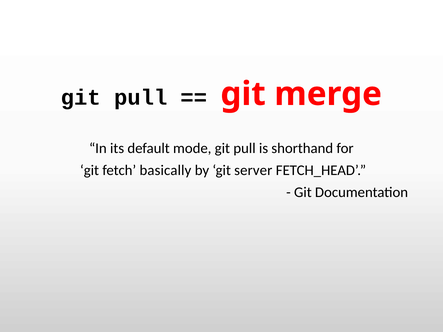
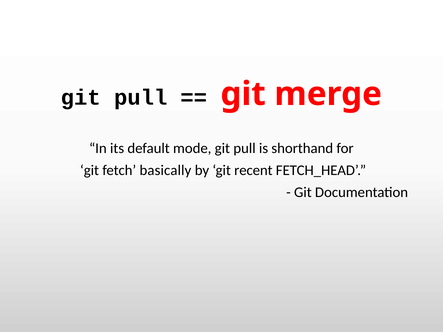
server: server -> recent
